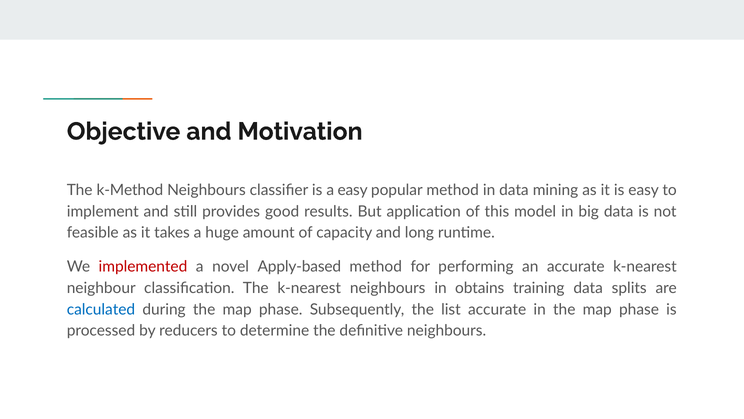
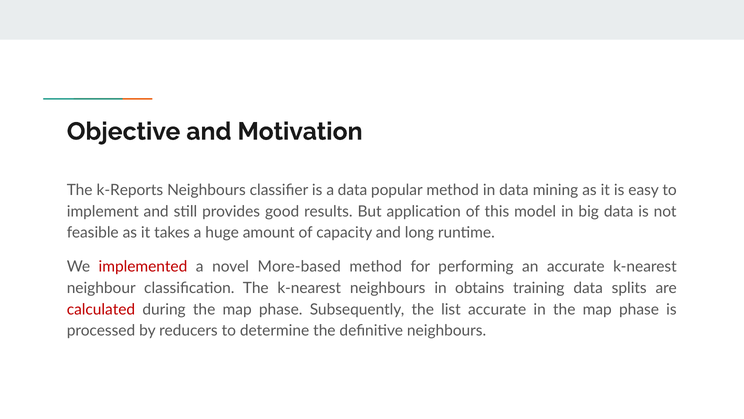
k-Method: k-Method -> k-Reports
a easy: easy -> data
Apply-based: Apply-based -> More-based
calculated colour: blue -> red
